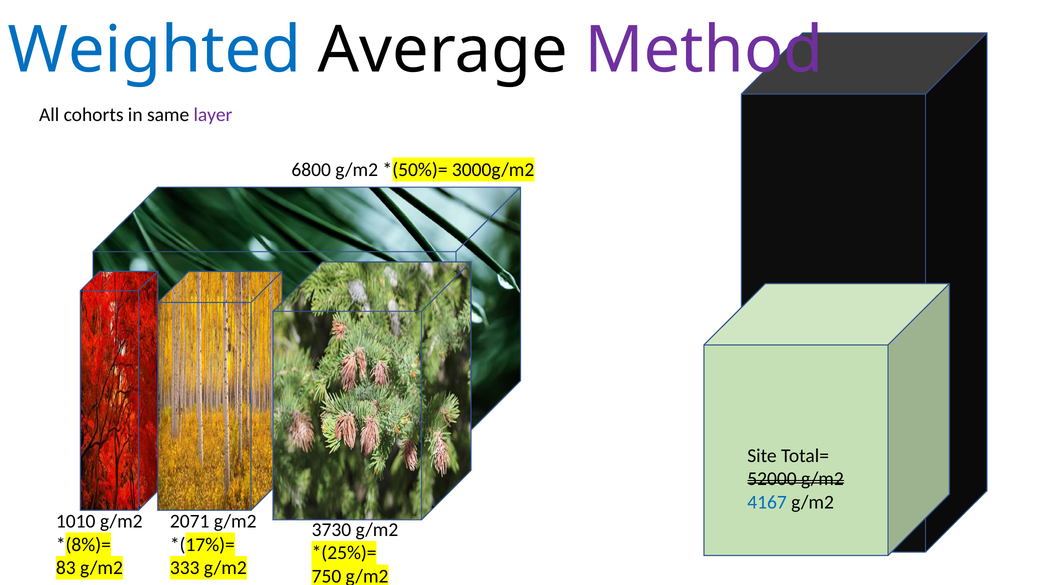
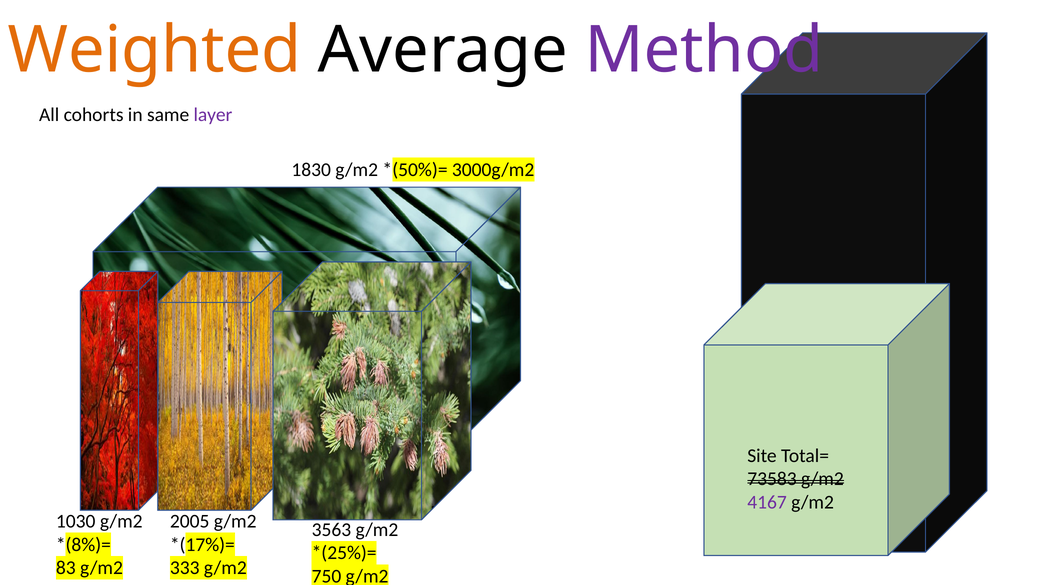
Weighted colour: blue -> orange
6800: 6800 -> 1830
52000: 52000 -> 73583
4167 colour: blue -> purple
1010: 1010 -> 1030
2071: 2071 -> 2005
3730: 3730 -> 3563
